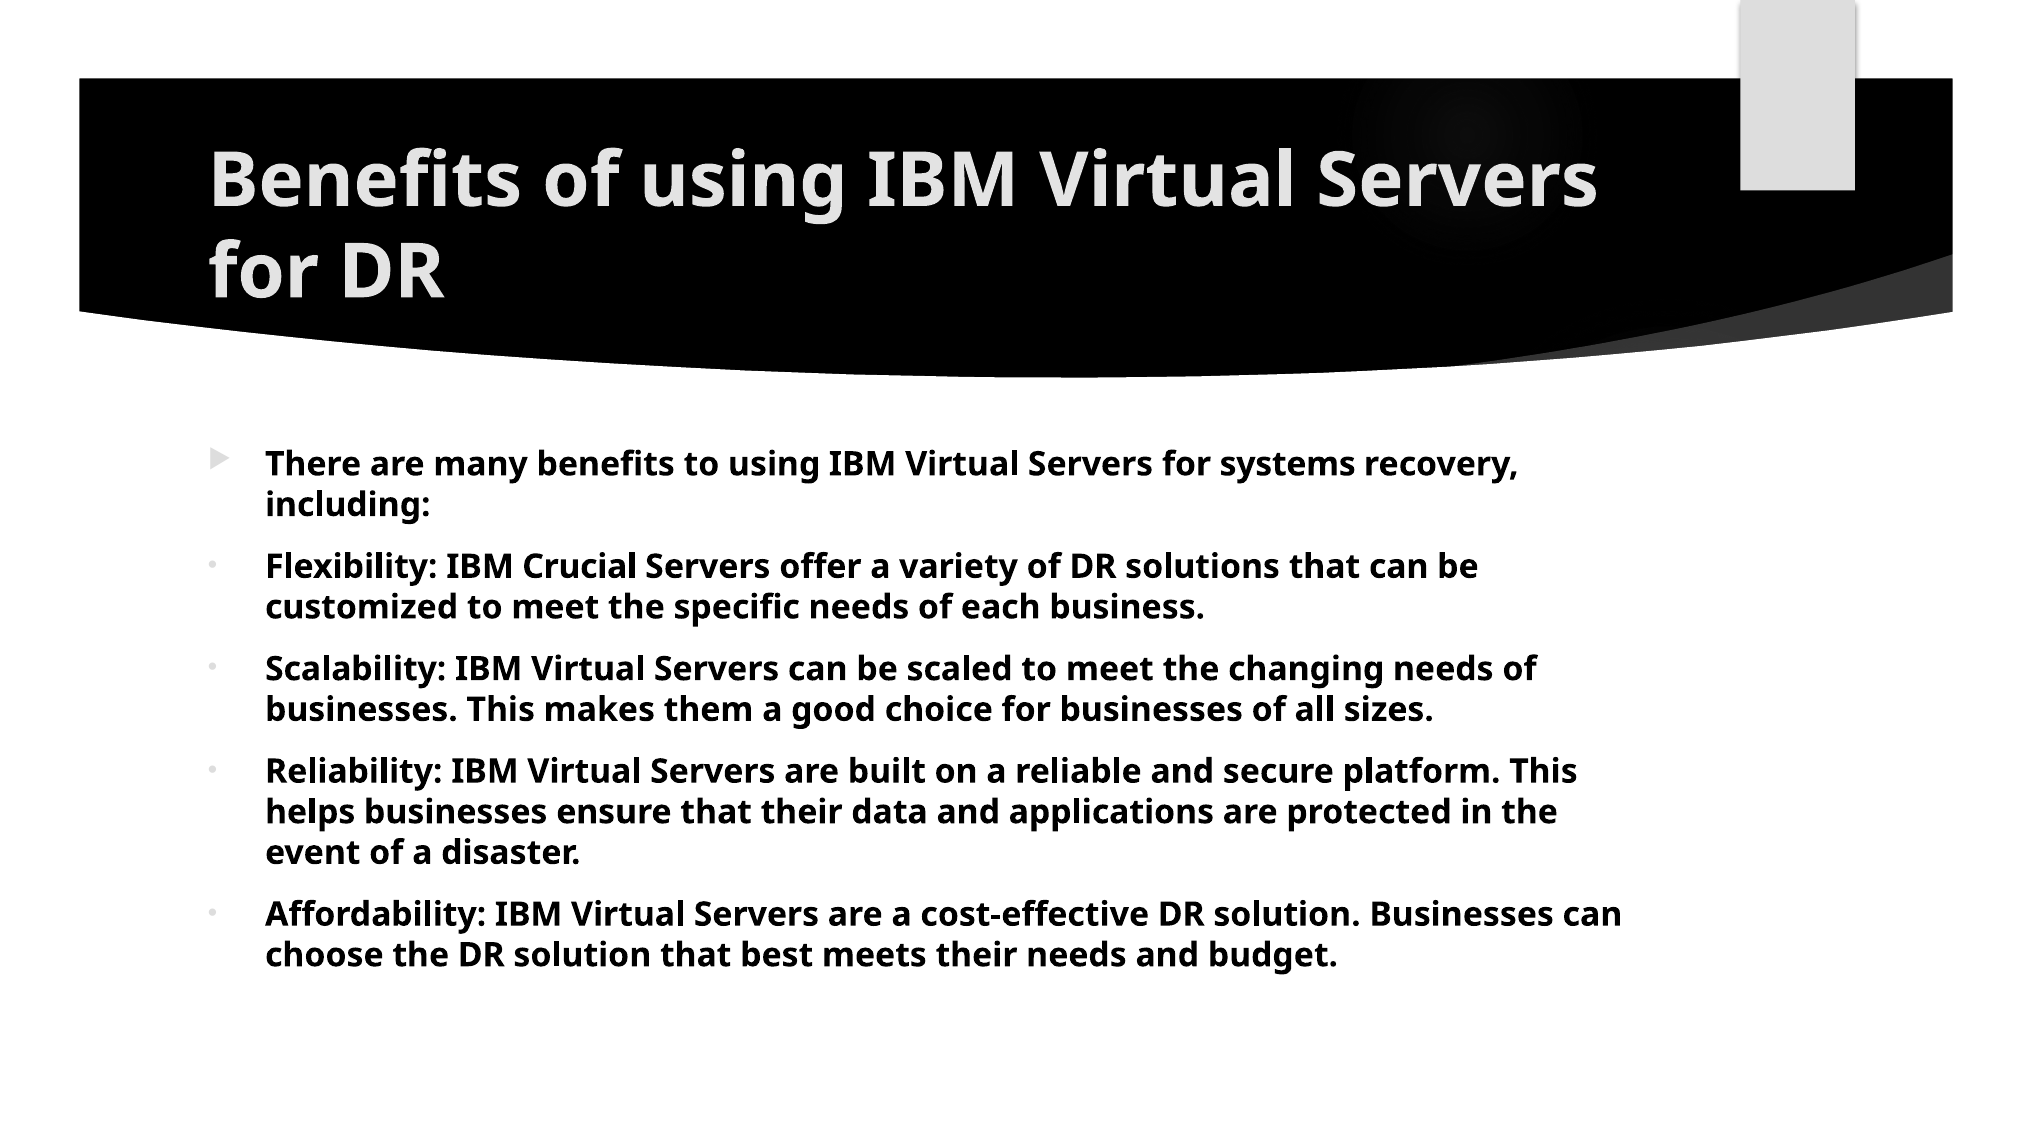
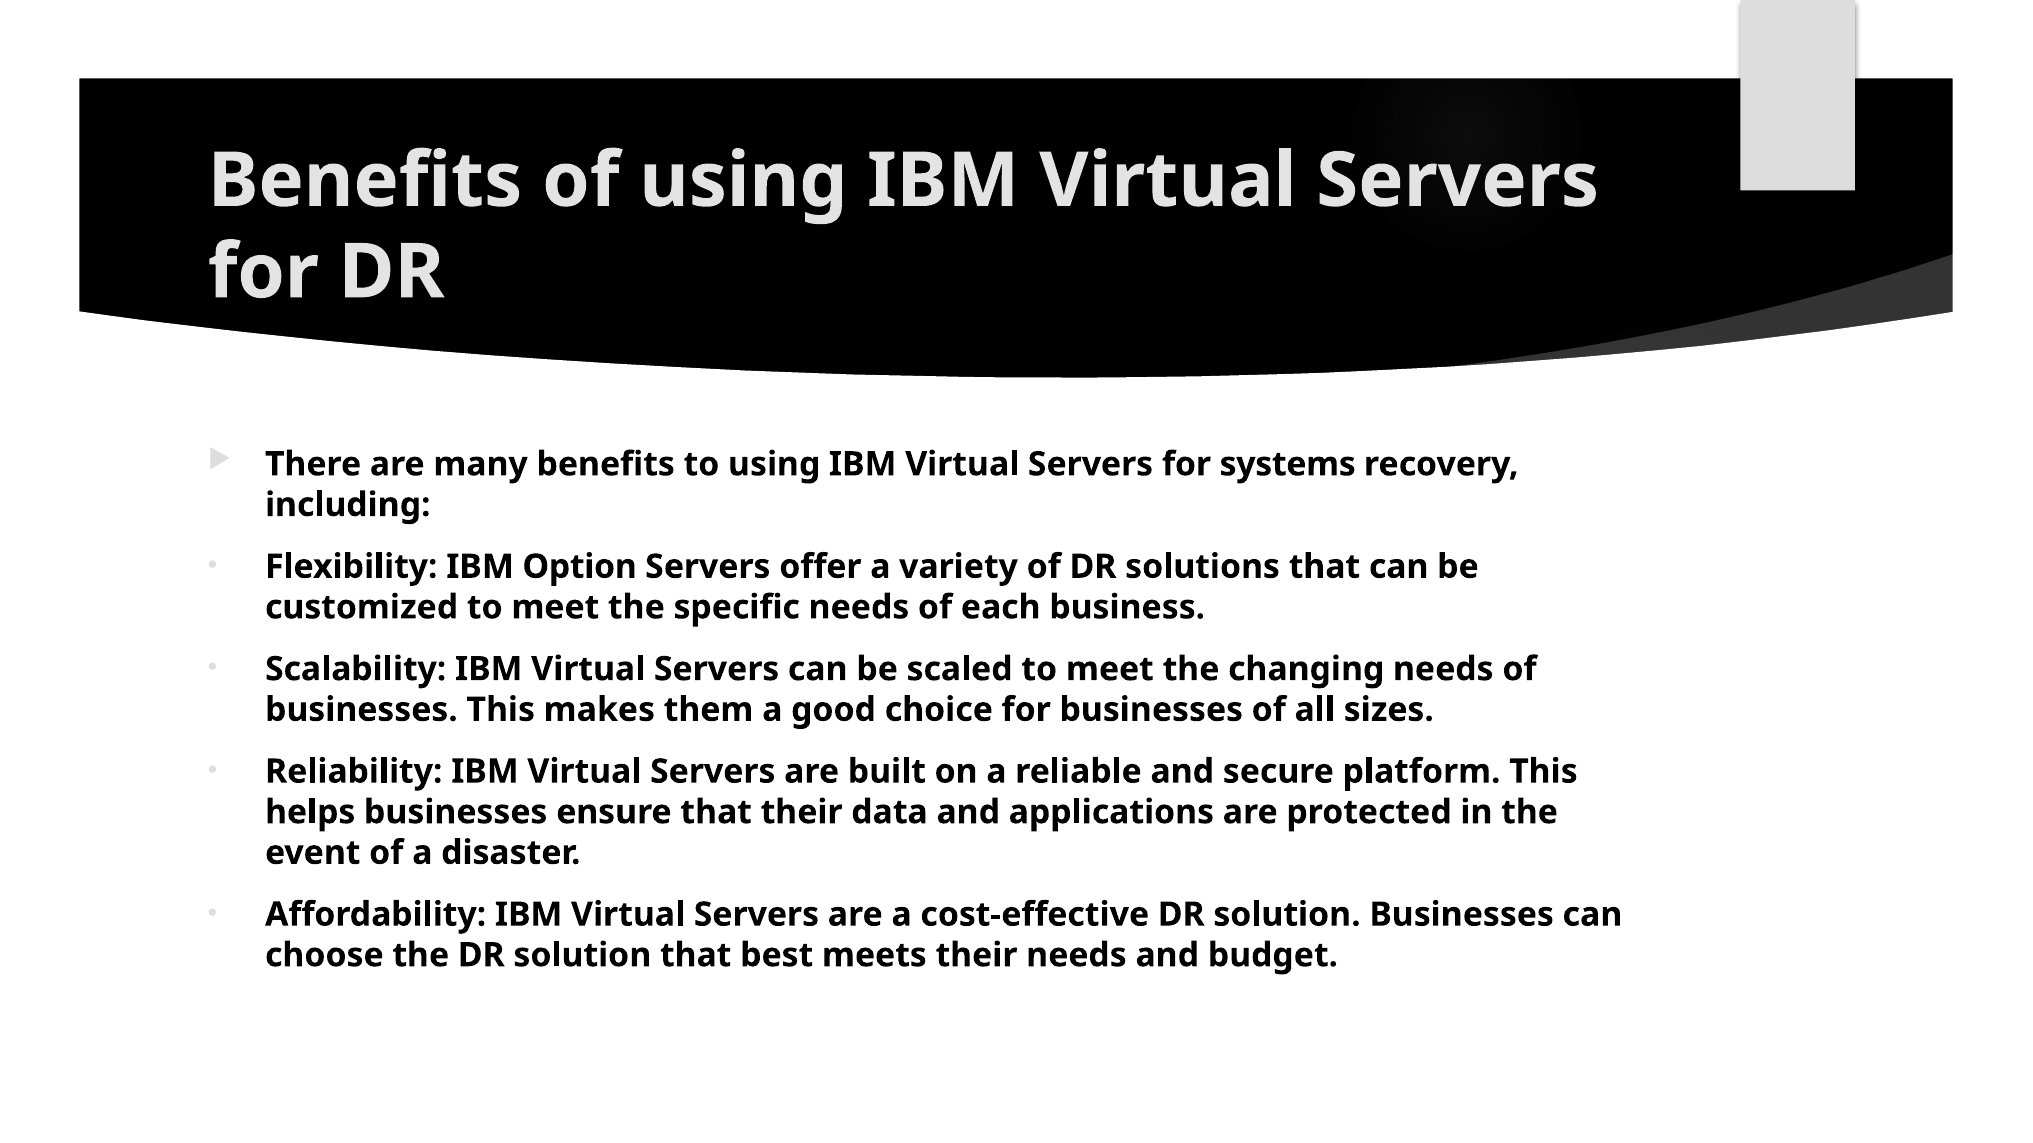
Crucial: Crucial -> Option
